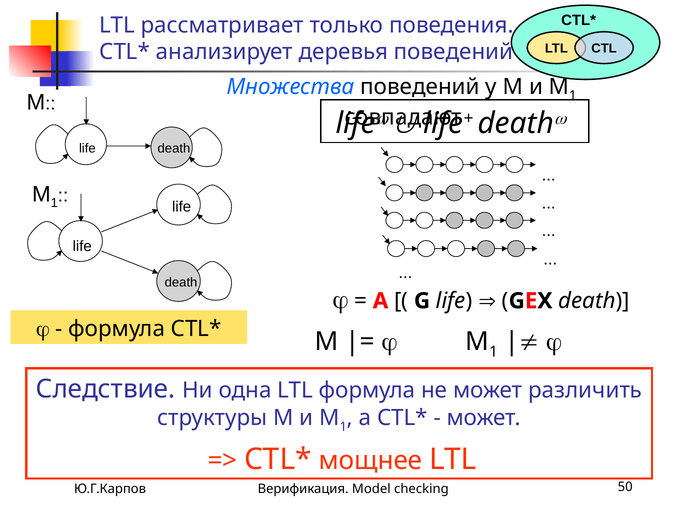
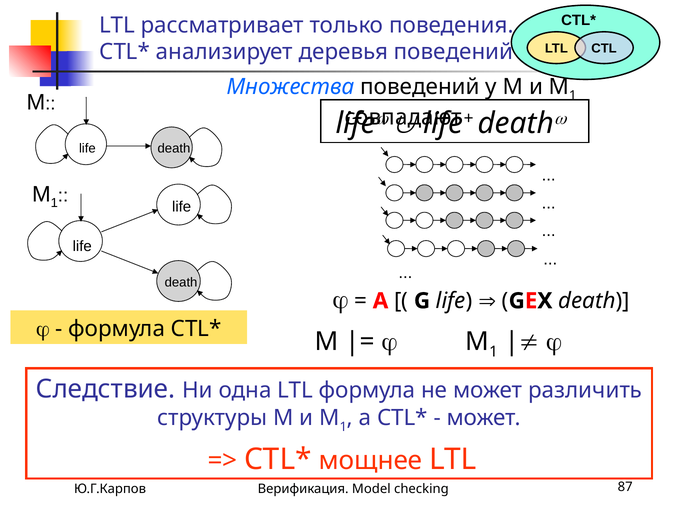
50: 50 -> 87
